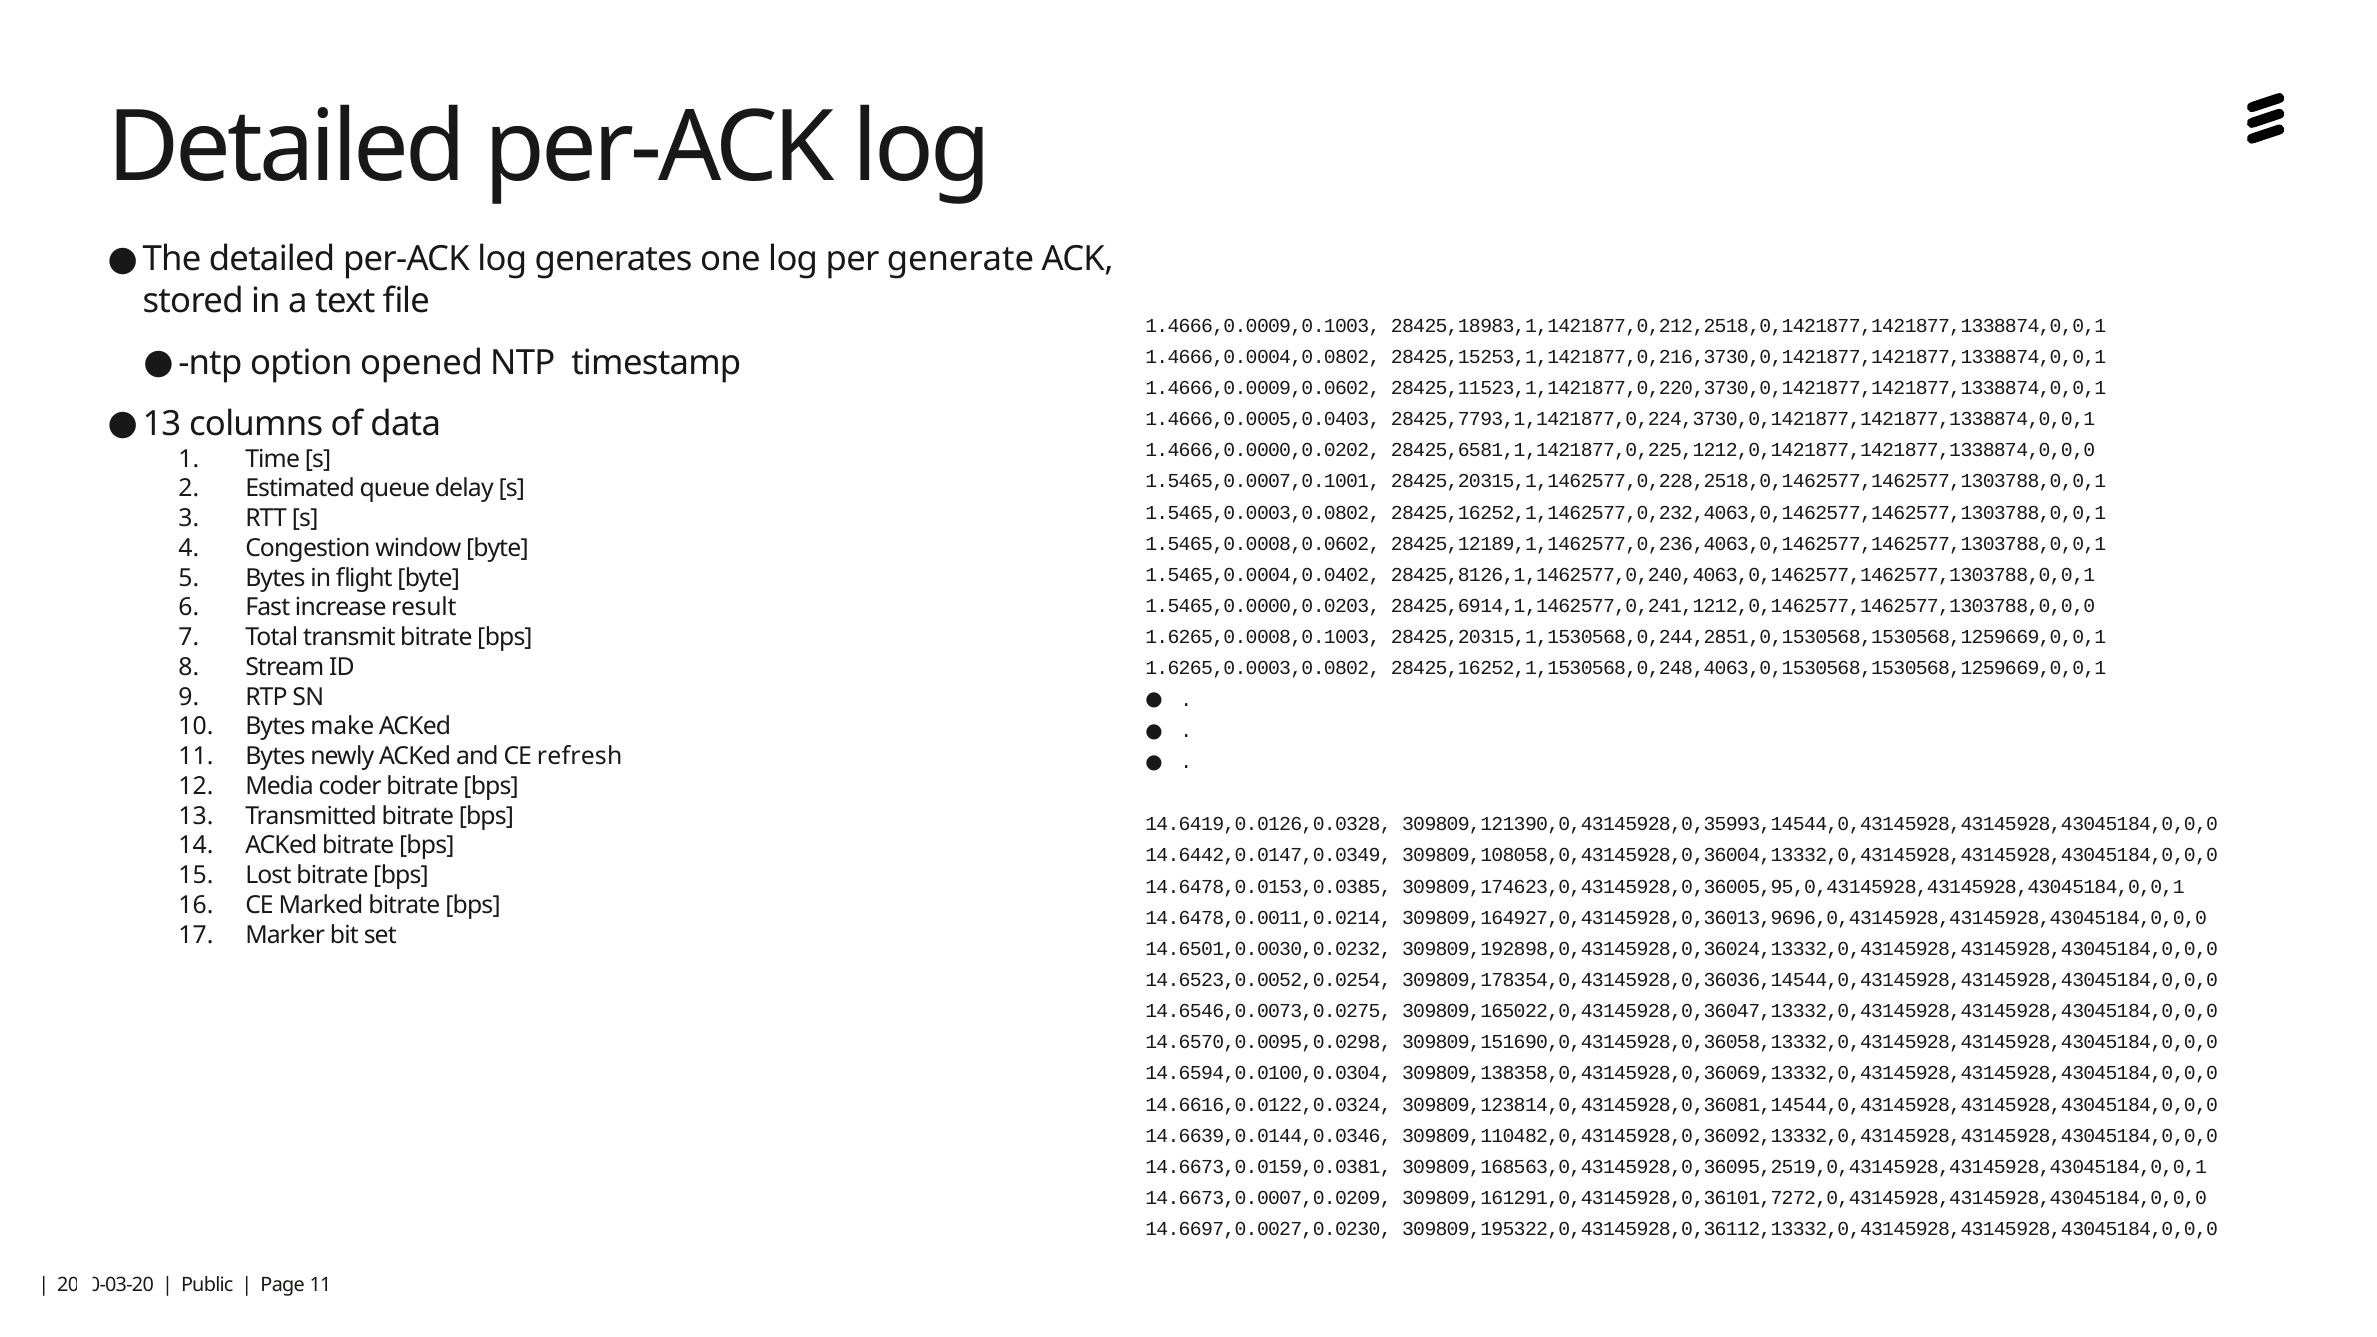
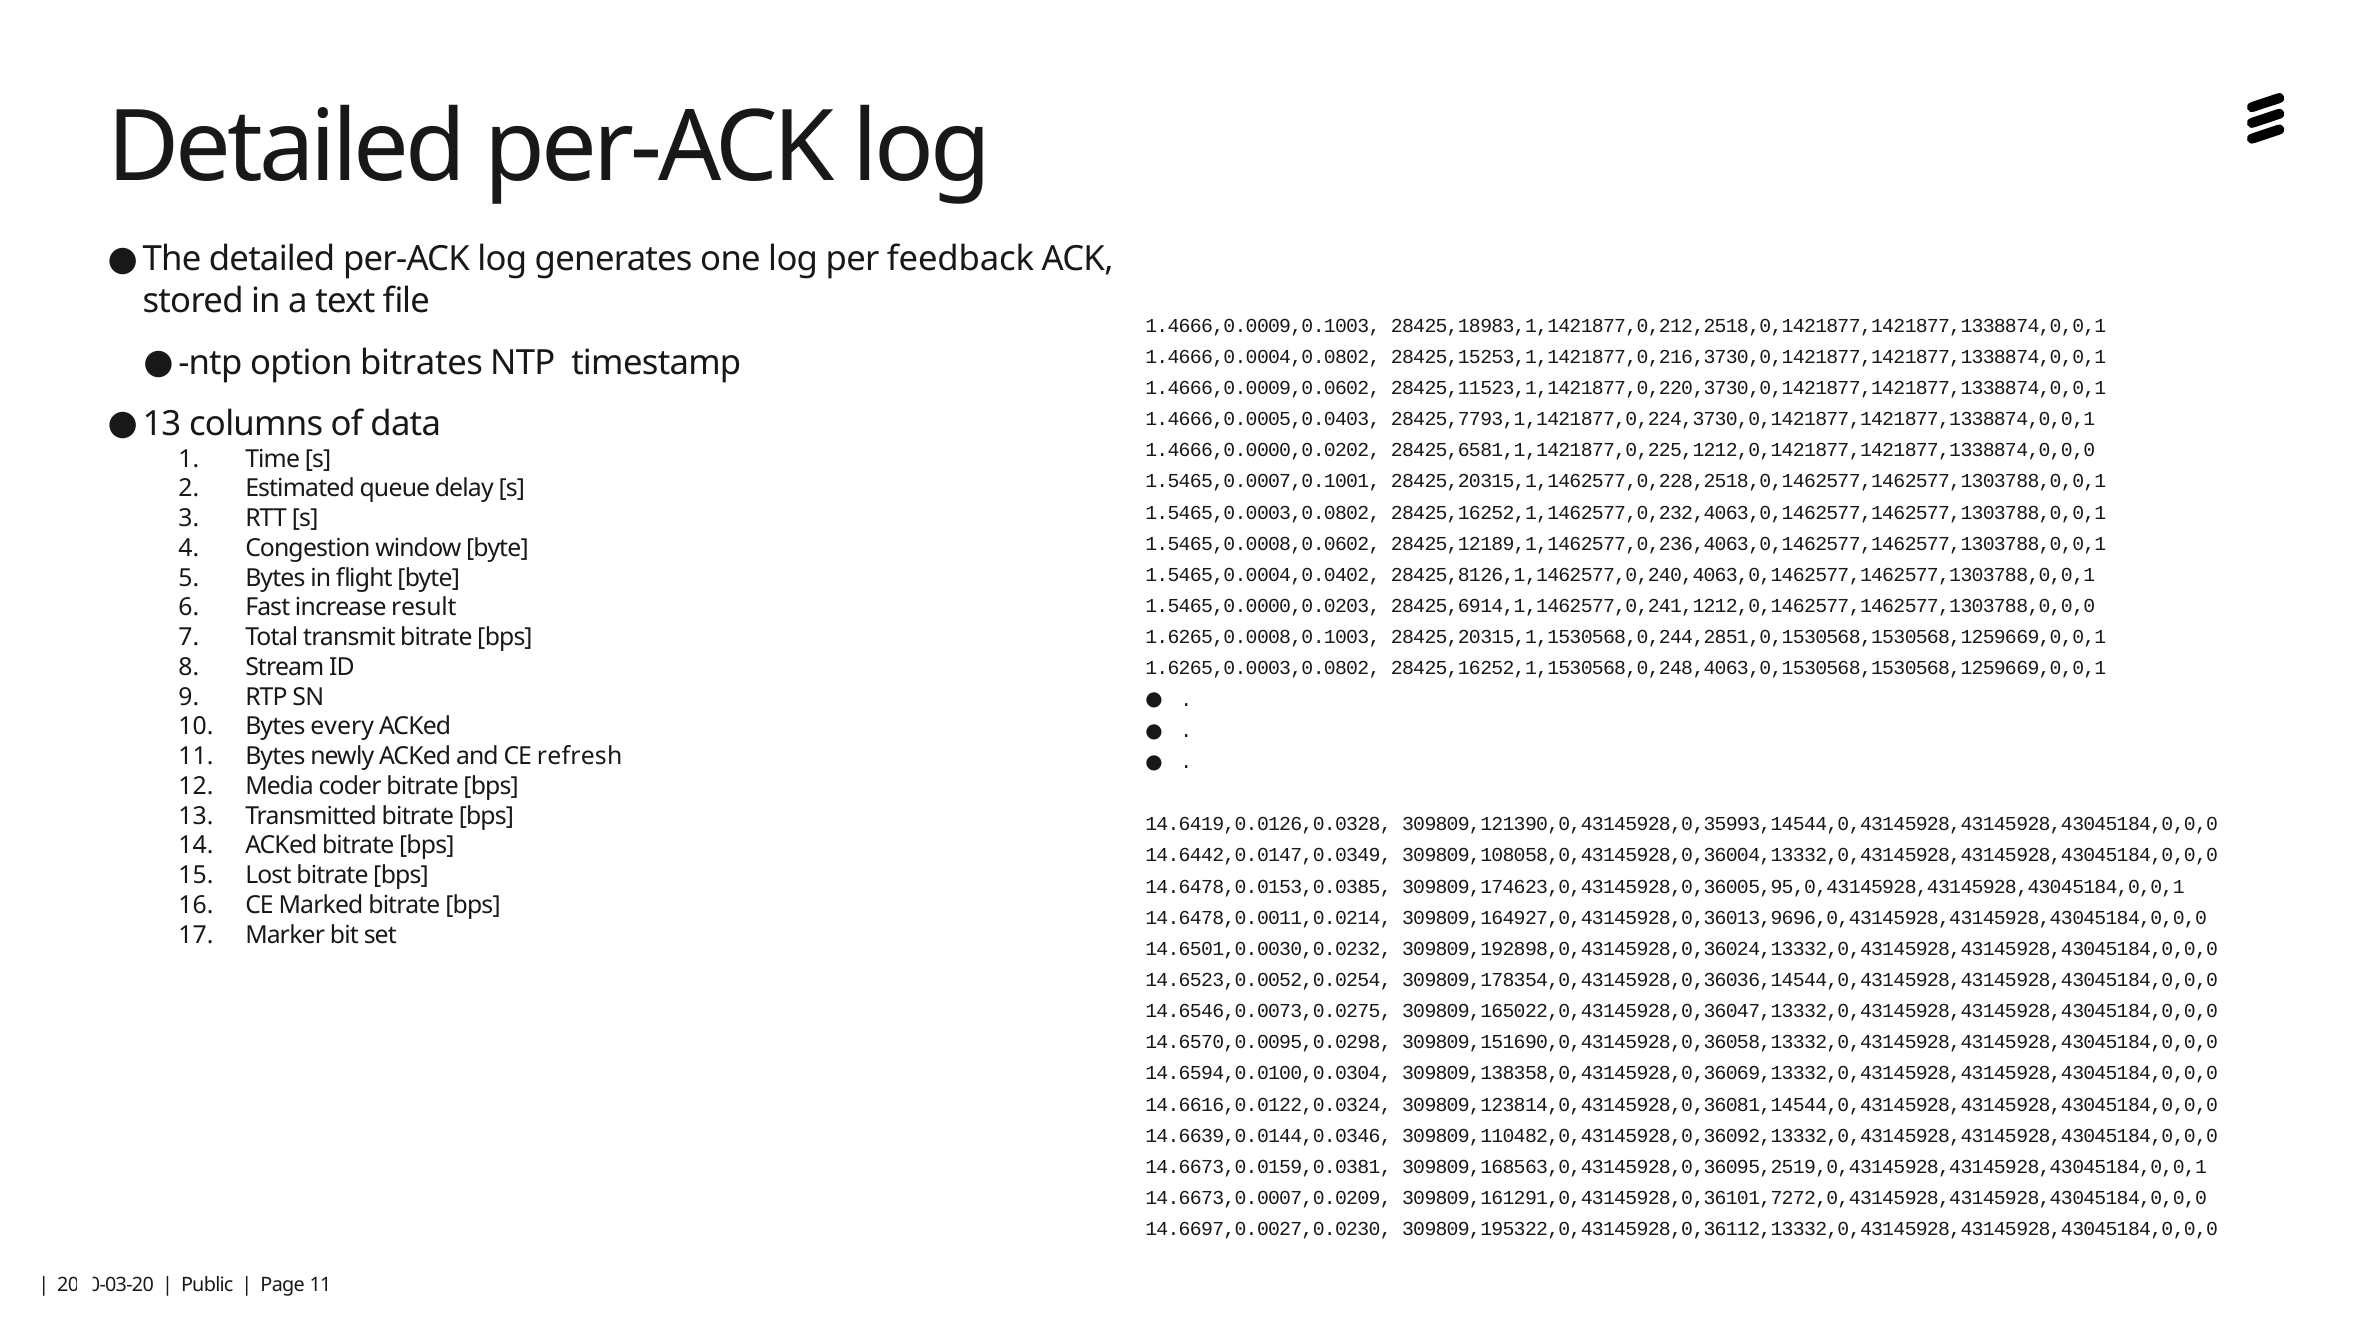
generate: generate -> feedback
opened: opened -> bitrates
make: make -> every
